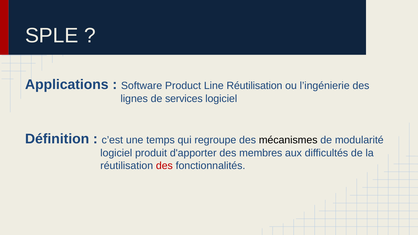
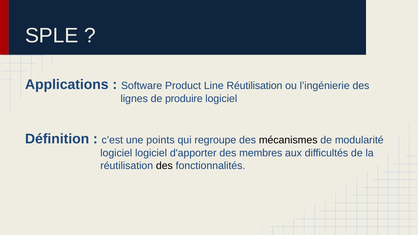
services: services -> produire
temps: temps -> points
logiciel produit: produit -> logiciel
des at (164, 166) colour: red -> black
